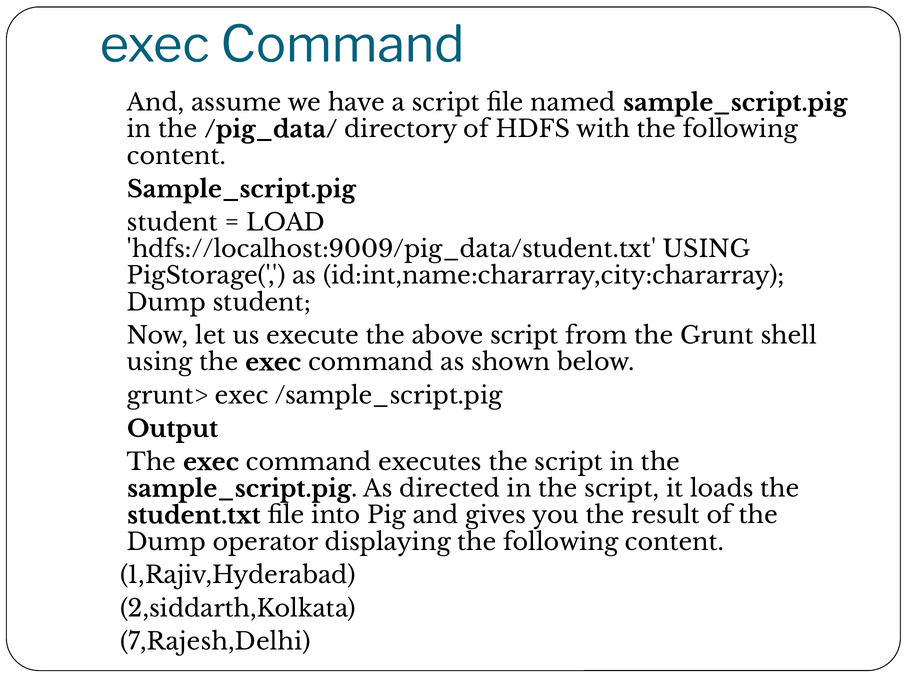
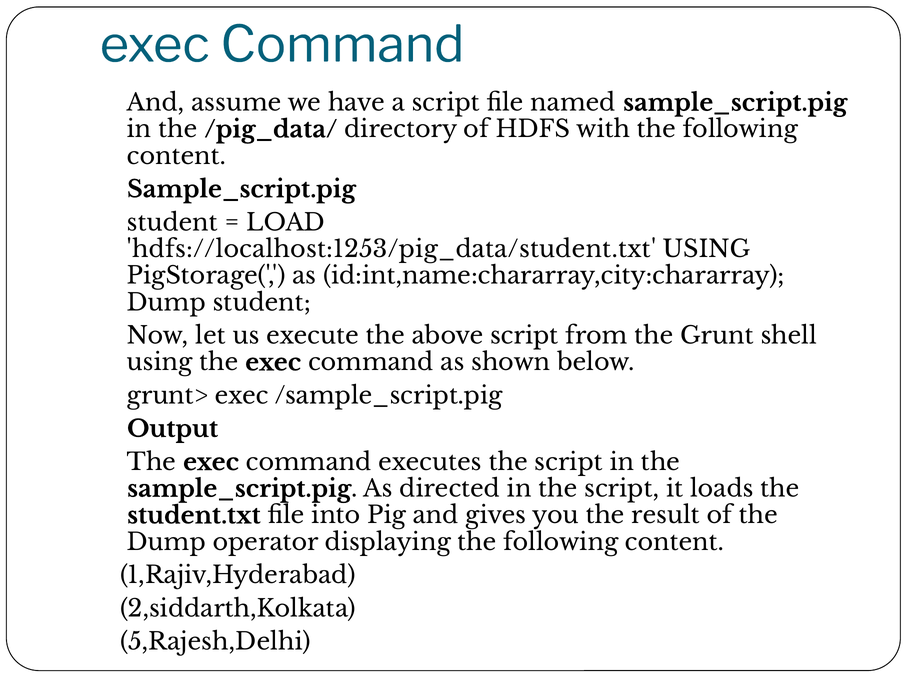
hdfs://localhost:9009/pig_data/student.txt: hdfs://localhost:9009/pig_data/student.txt -> hdfs://localhost:1253/pig_data/student.txt
7,Rajesh,Delhi: 7,Rajesh,Delhi -> 5,Rajesh,Delhi
